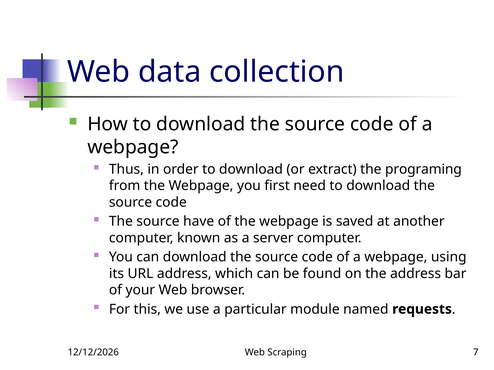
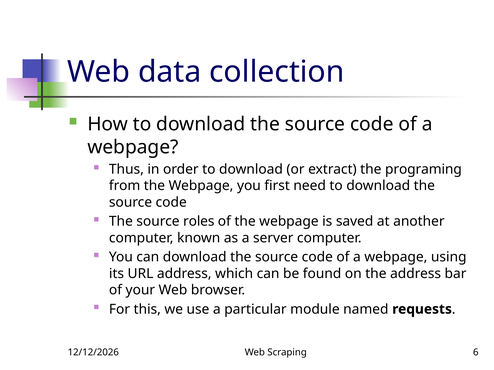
have: have -> roles
7: 7 -> 6
